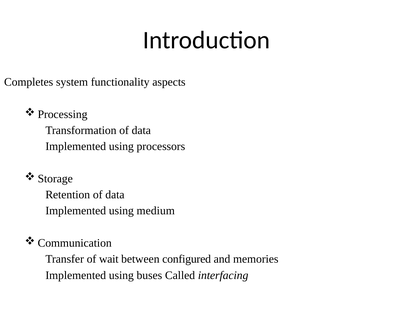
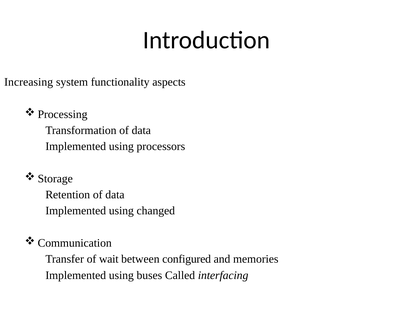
Completes: Completes -> Increasing
medium: medium -> changed
